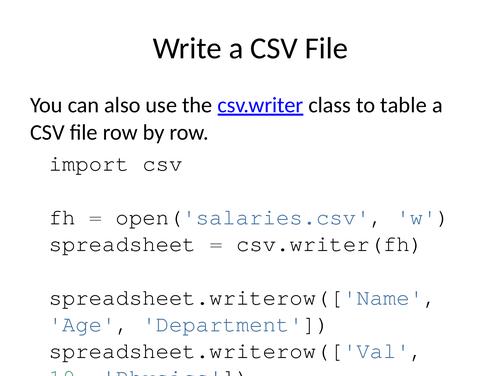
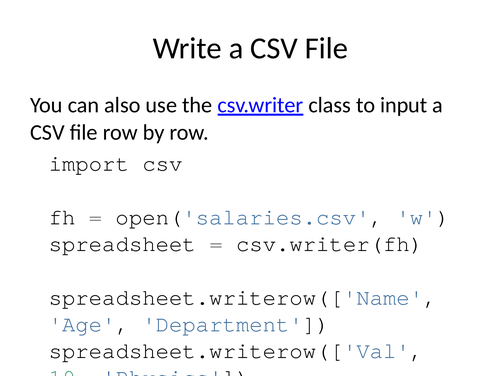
table: table -> input
